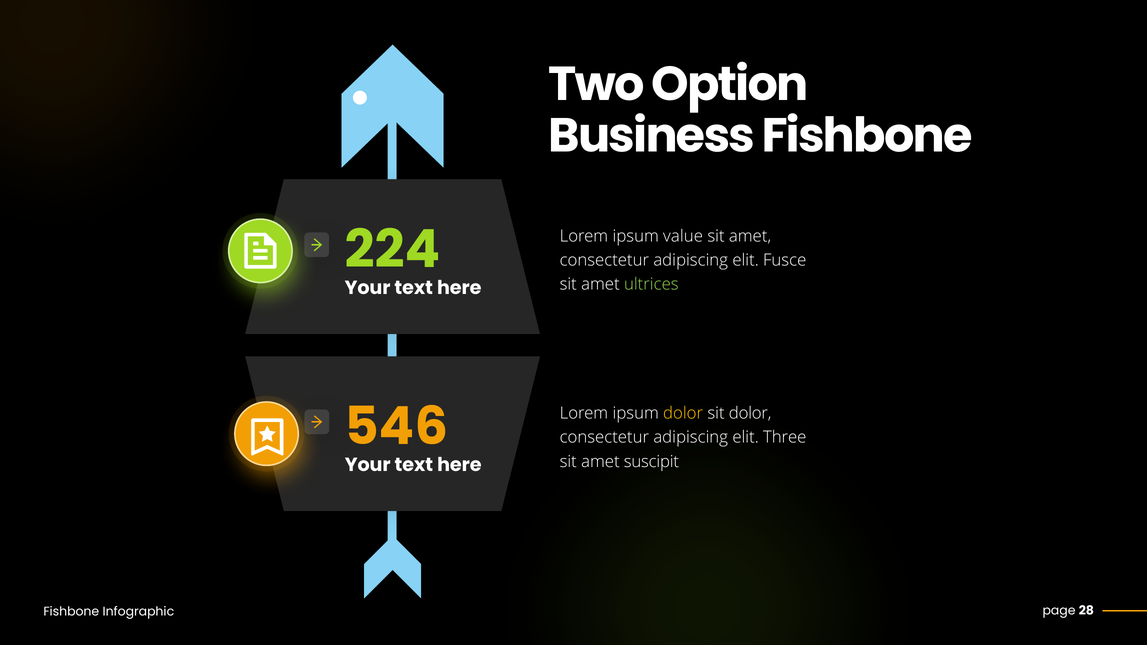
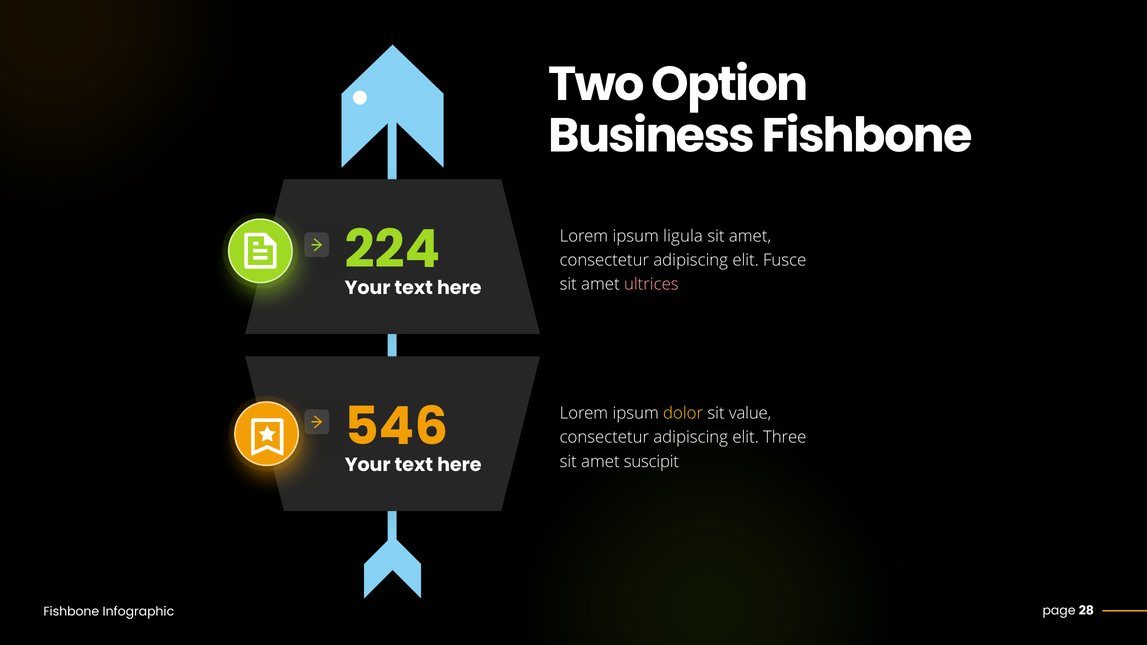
value: value -> ligula
ultrices colour: light green -> pink
sit dolor: dolor -> value
